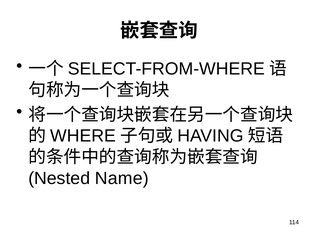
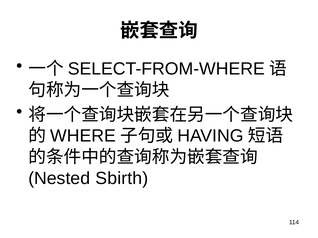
Name: Name -> Sbirth
